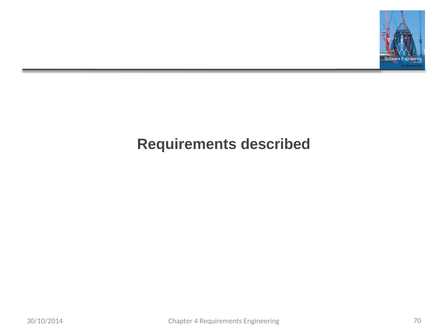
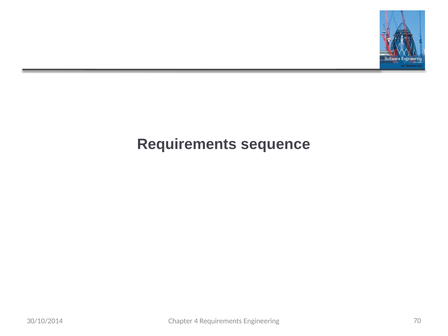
described: described -> sequence
